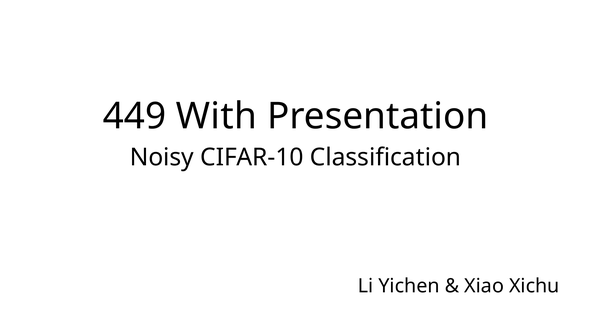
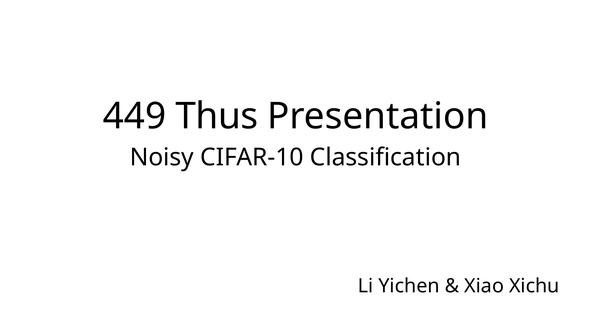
With: With -> Thus
